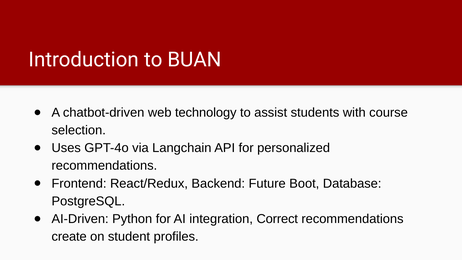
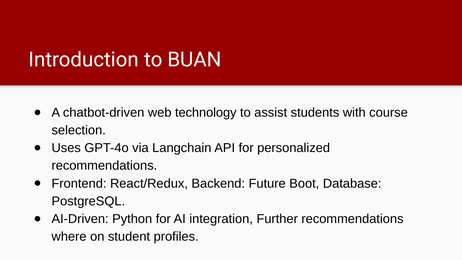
Correct: Correct -> Further
create: create -> where
